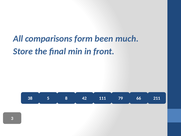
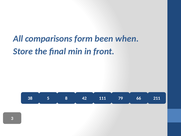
much: much -> when
